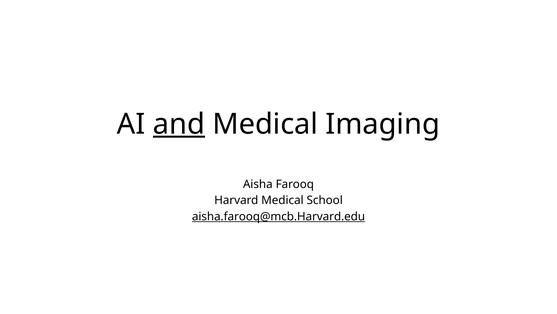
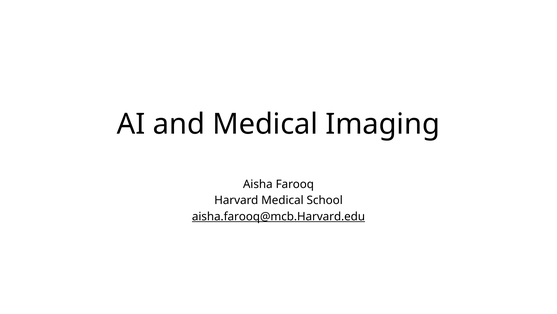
and underline: present -> none
